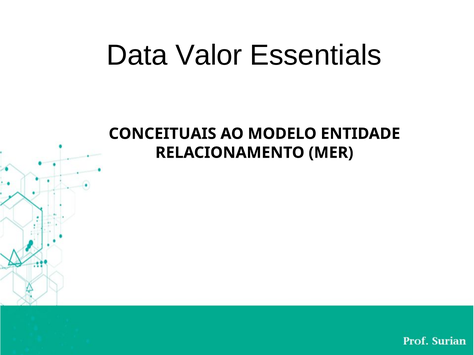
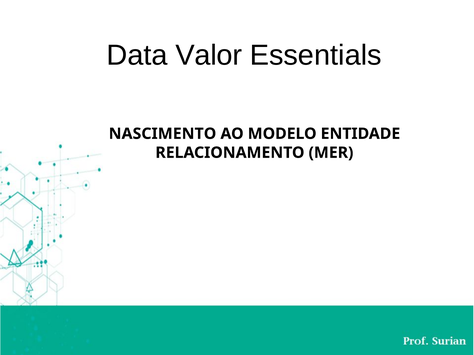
CONCEITUAIS: CONCEITUAIS -> NASCIMENTO
